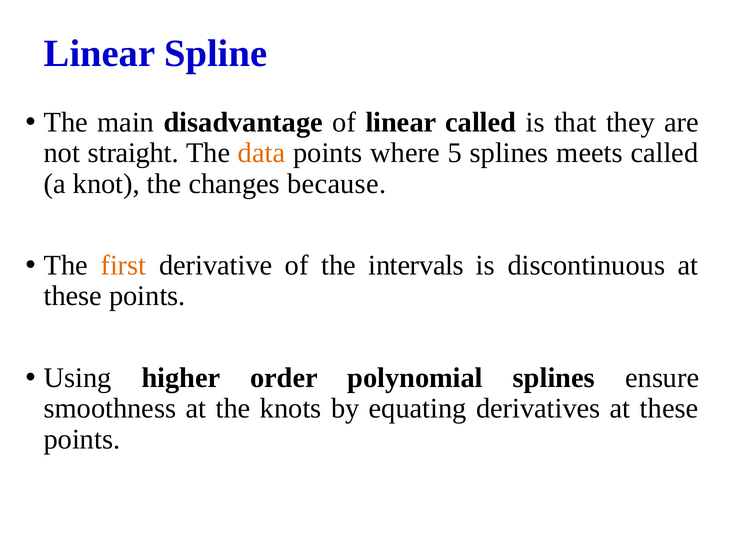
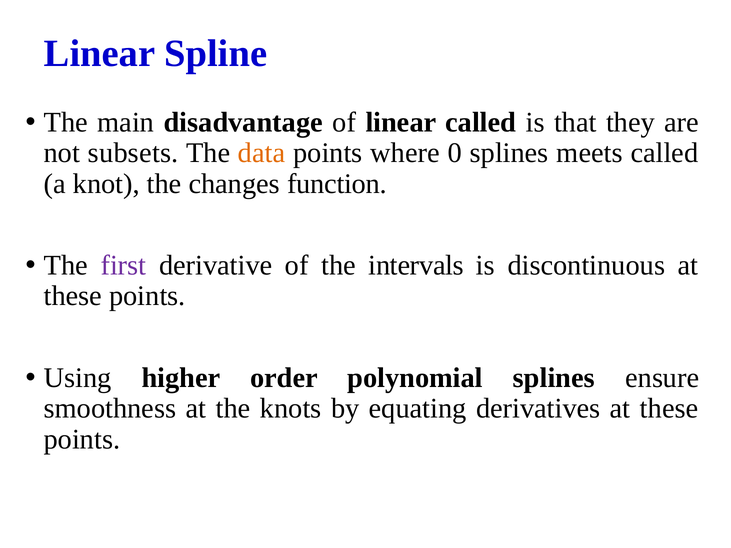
straight: straight -> subsets
5: 5 -> 0
because: because -> function
first colour: orange -> purple
